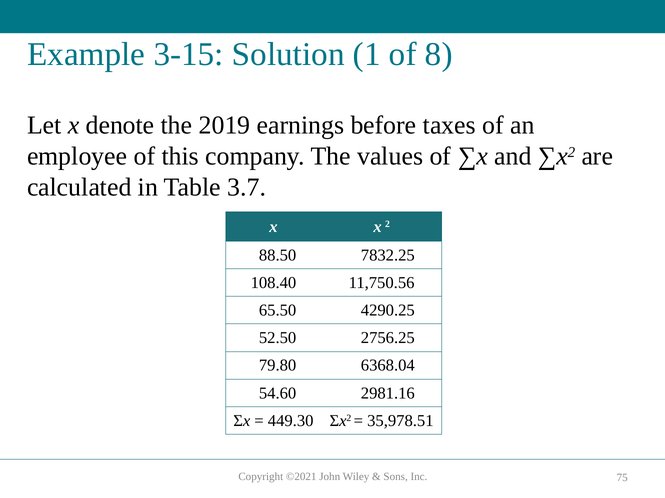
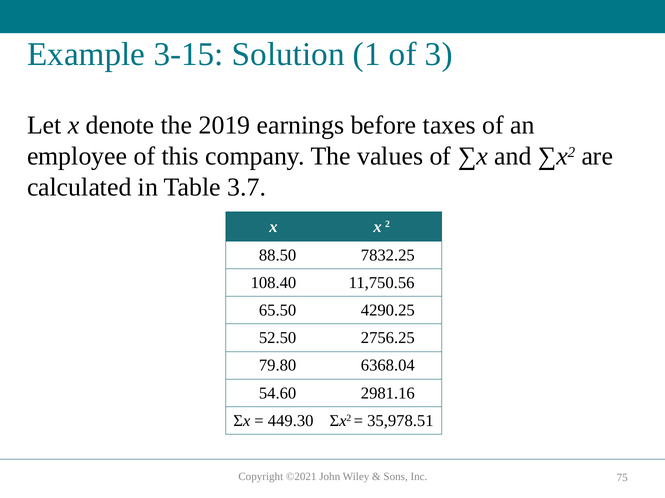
8: 8 -> 3
